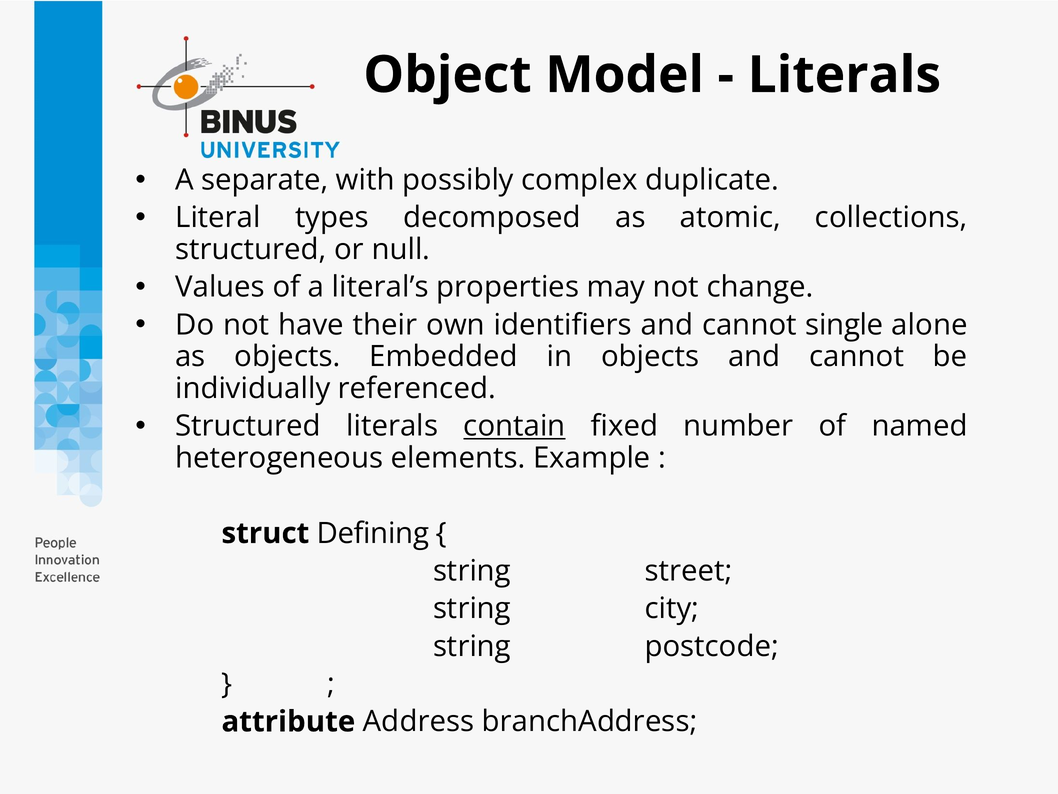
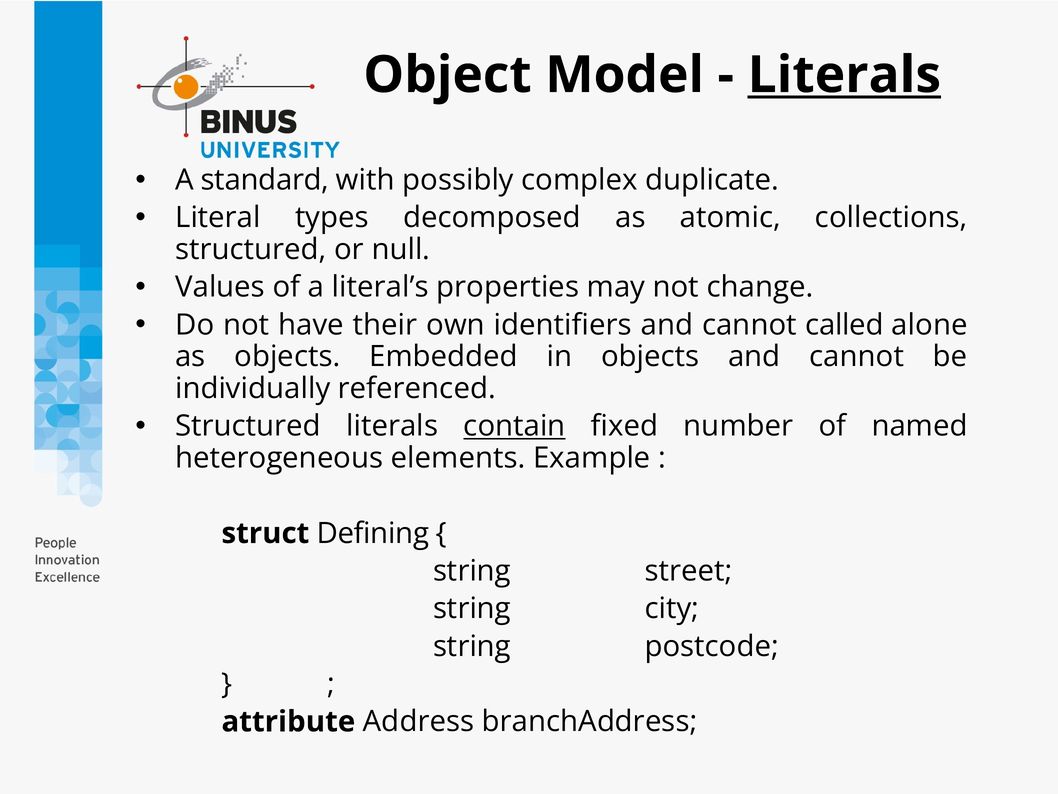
Literals at (844, 75) underline: none -> present
separate: separate -> standard
single: single -> called
